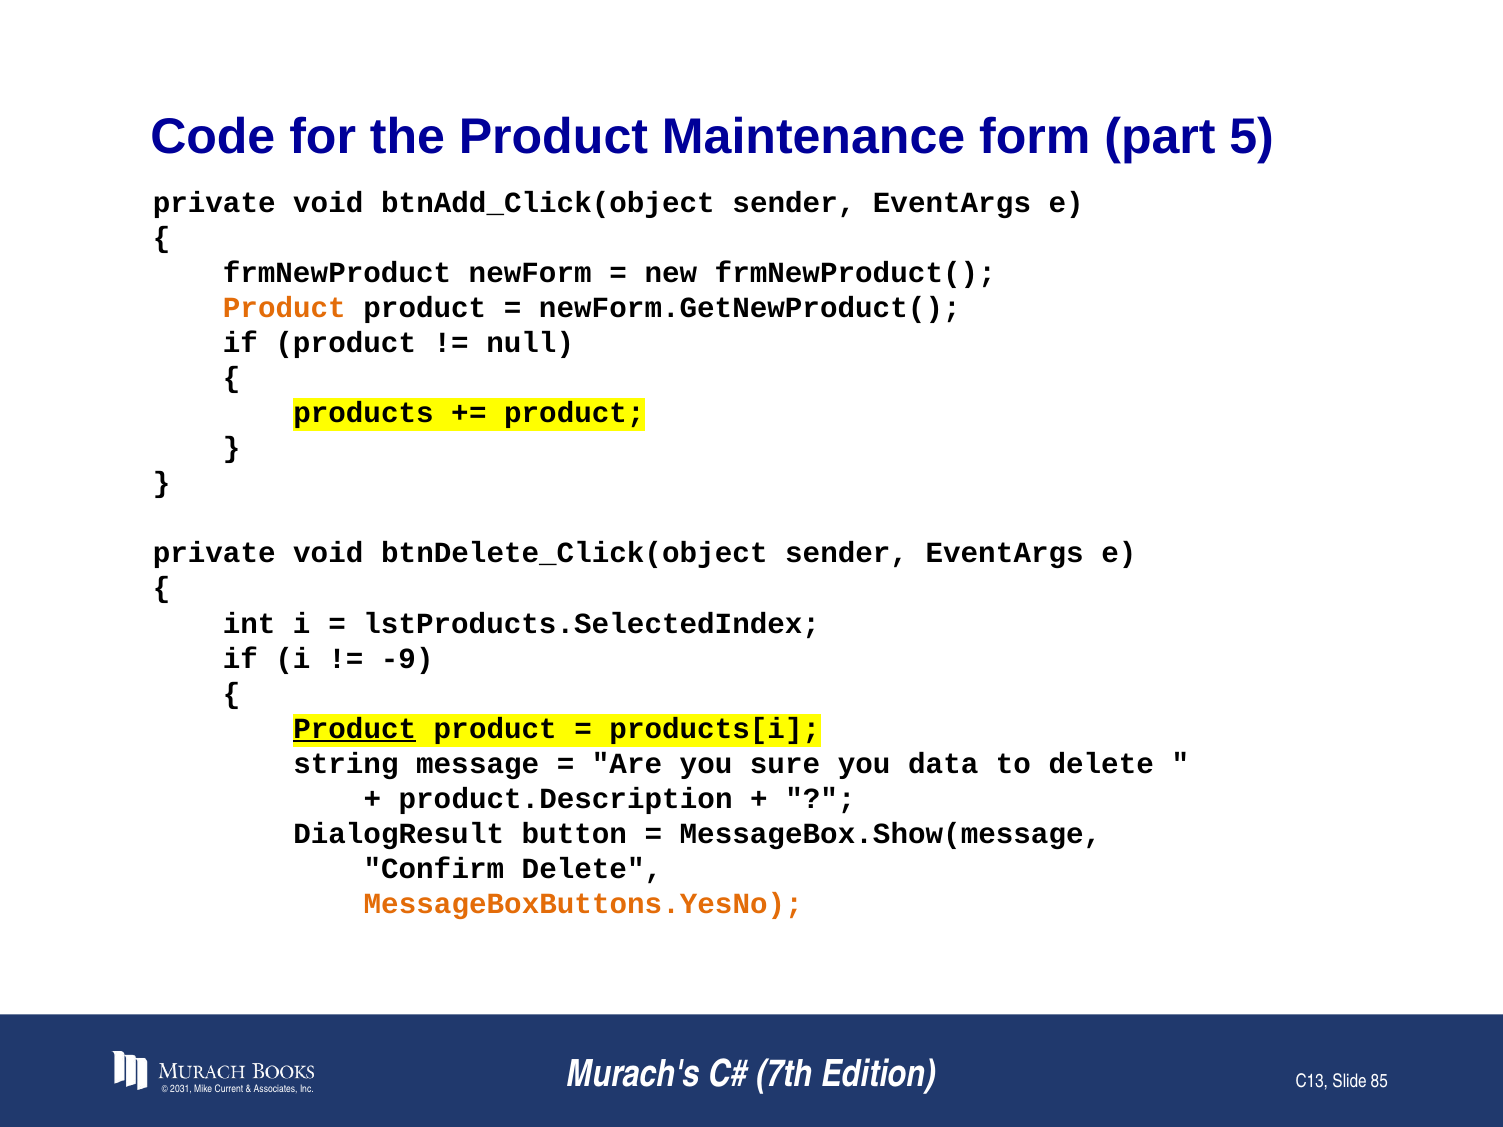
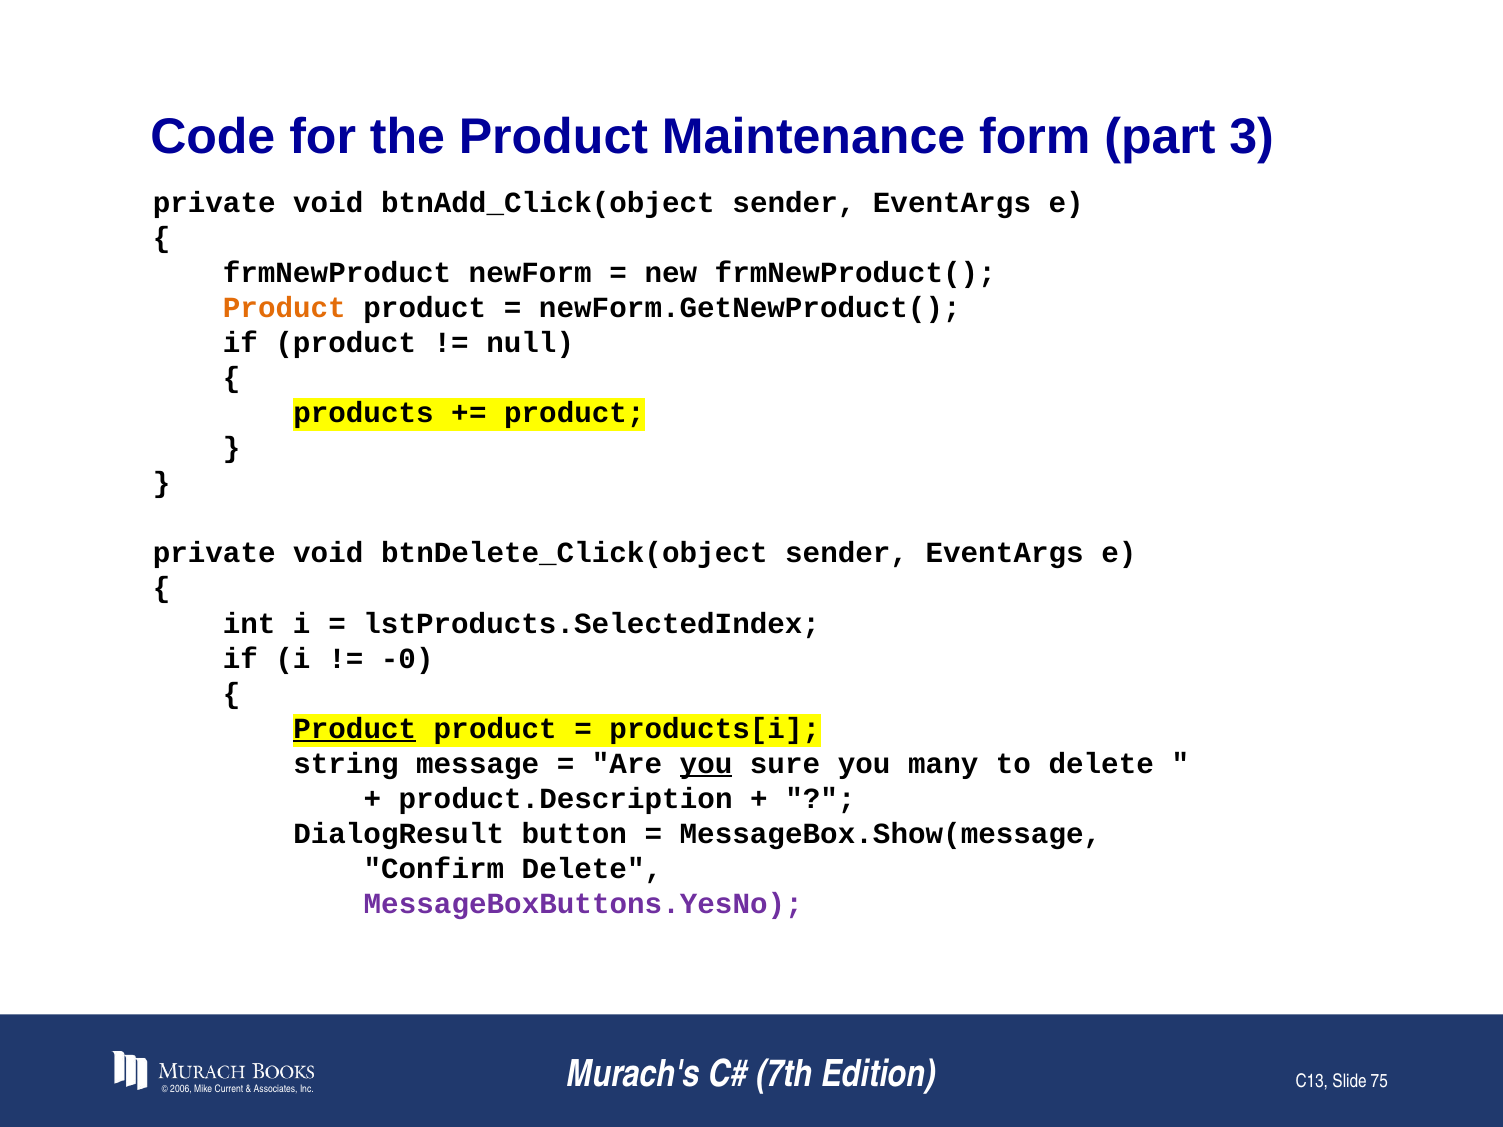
5: 5 -> 3
-9: -9 -> -0
you at (706, 764) underline: none -> present
data: data -> many
MessageBoxButtons.YesNo colour: orange -> purple
2031: 2031 -> 2006
85: 85 -> 75
